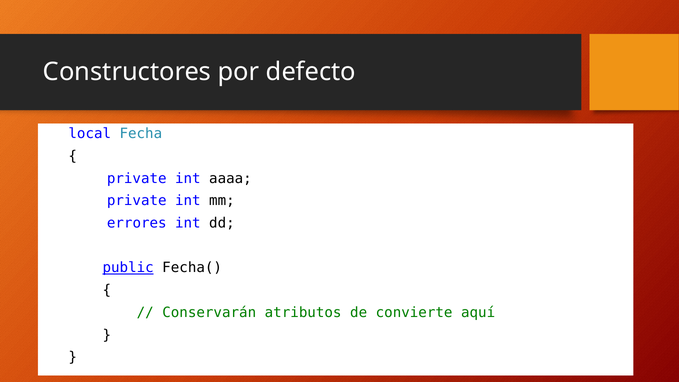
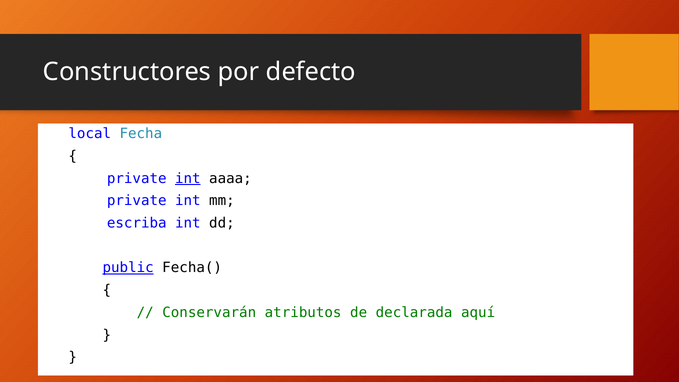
int at (188, 178) underline: none -> present
errores: errores -> escriba
convierte: convierte -> declarada
